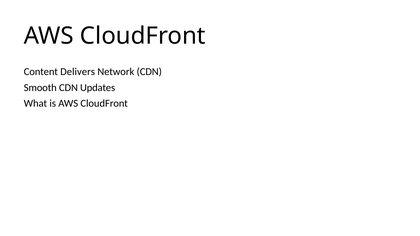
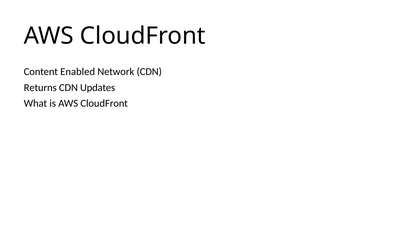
Delivers: Delivers -> Enabled
Smooth: Smooth -> Returns
